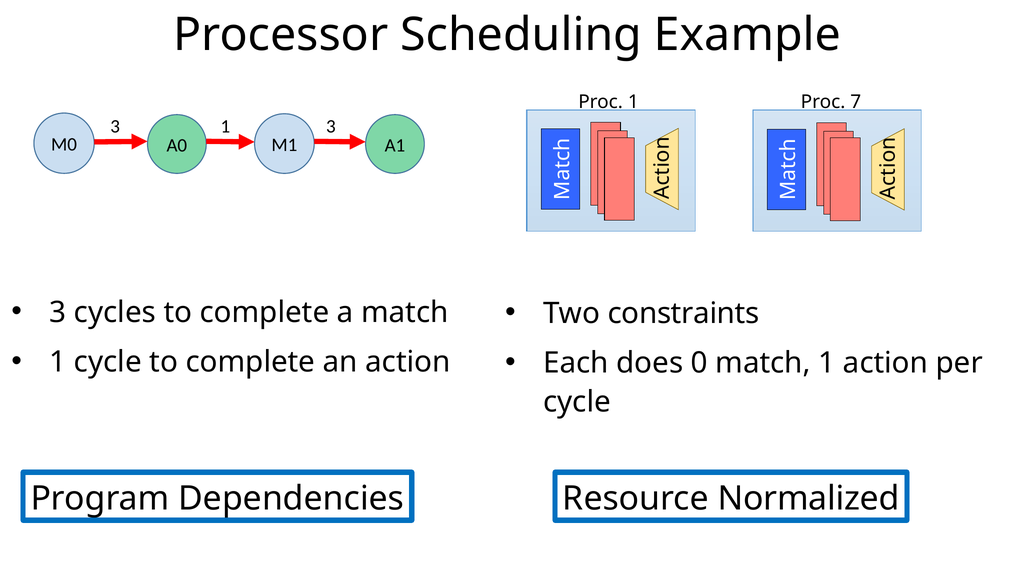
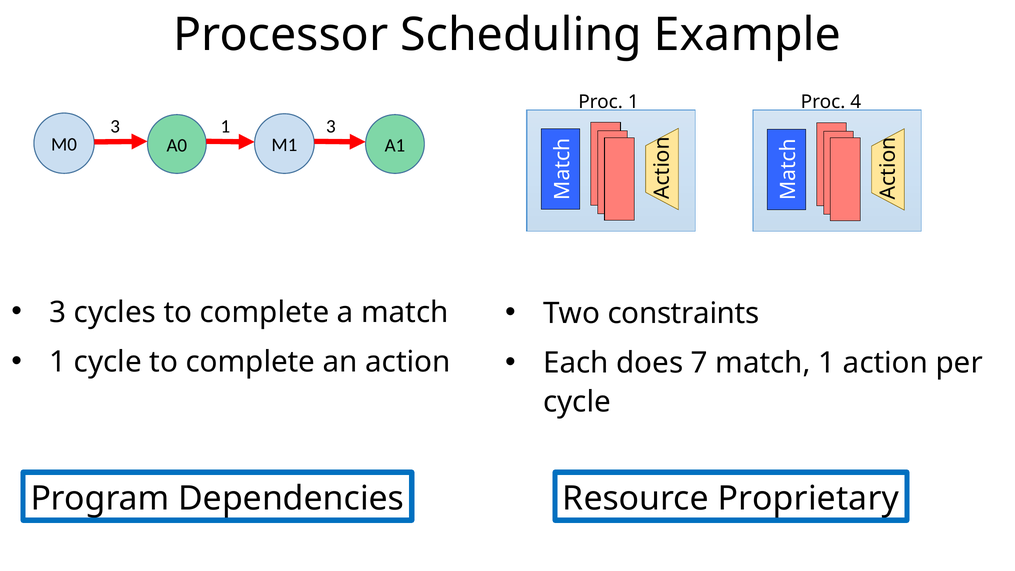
7: 7 -> 4
0: 0 -> 7
Normalized: Normalized -> Proprietary
